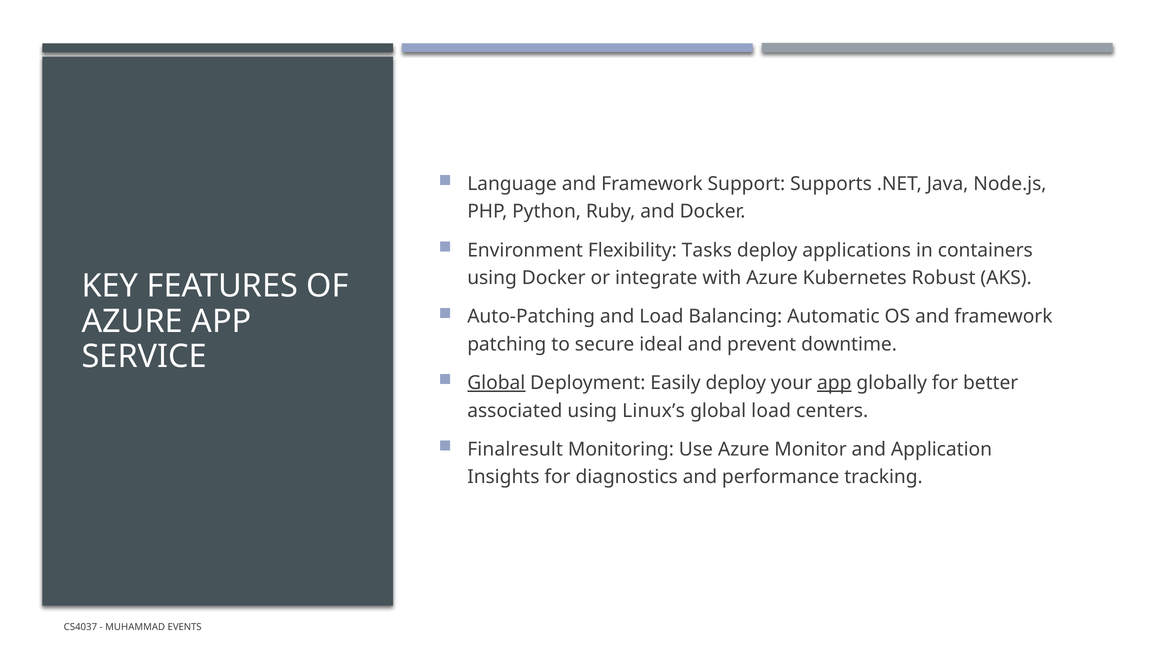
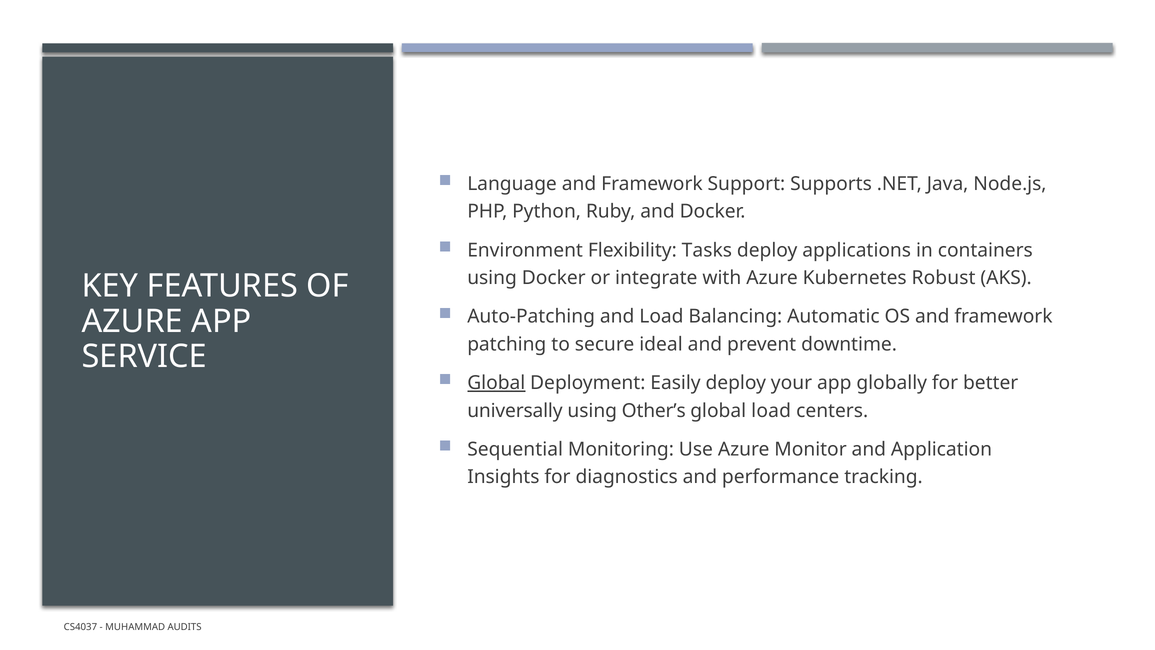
app at (834, 383) underline: present -> none
associated: associated -> universally
Linux’s: Linux’s -> Other’s
Finalresult: Finalresult -> Sequential
EVENTS: EVENTS -> AUDITS
